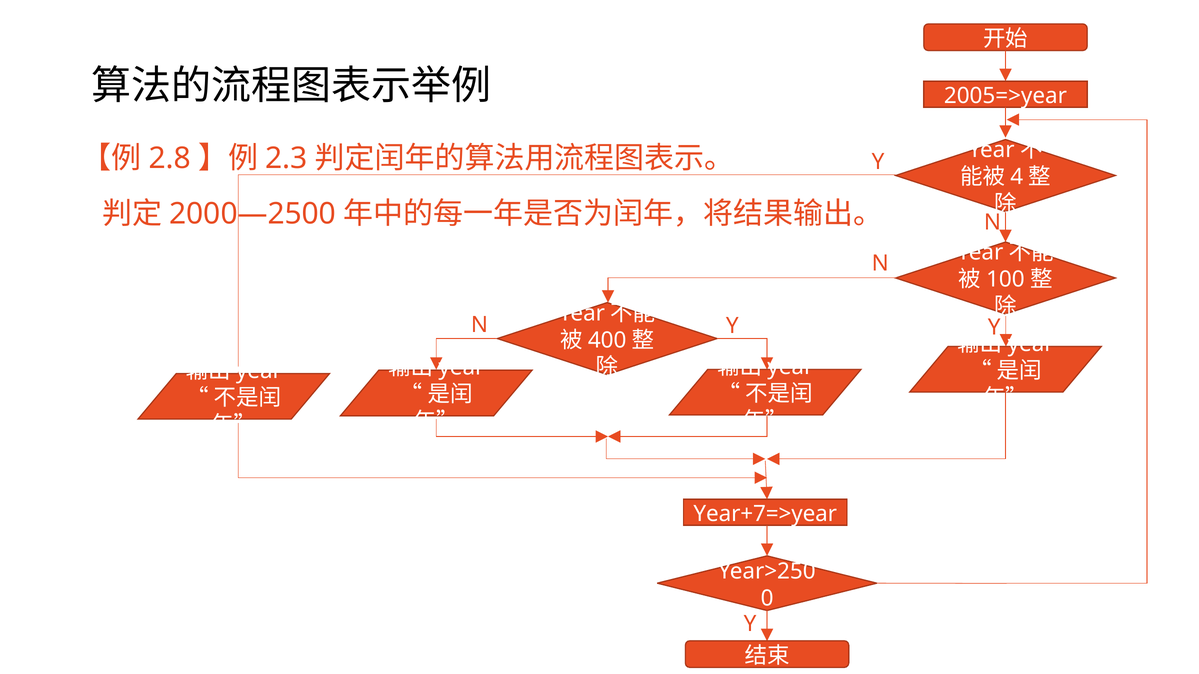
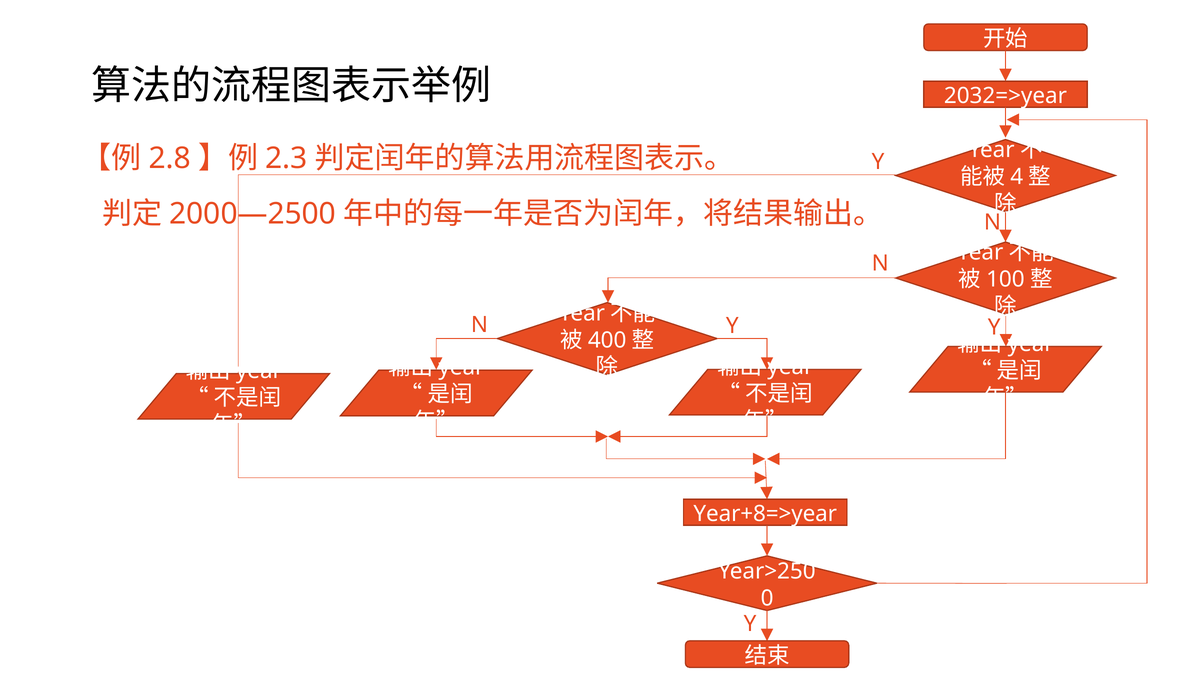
2005=>year: 2005=>year -> 2032=>year
Year+7=>year: Year+7=>year -> Year+8=>year
